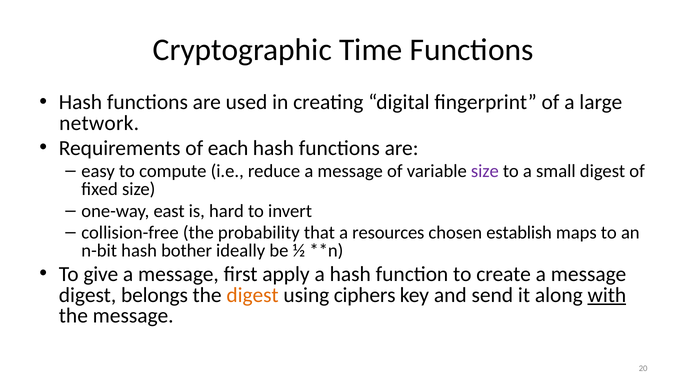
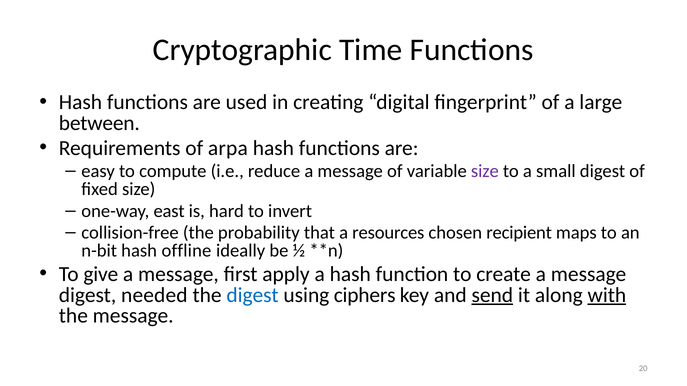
network: network -> between
each: each -> arpa
establish: establish -> recipient
bother: bother -> offline
belongs: belongs -> needed
digest at (253, 295) colour: orange -> blue
send underline: none -> present
